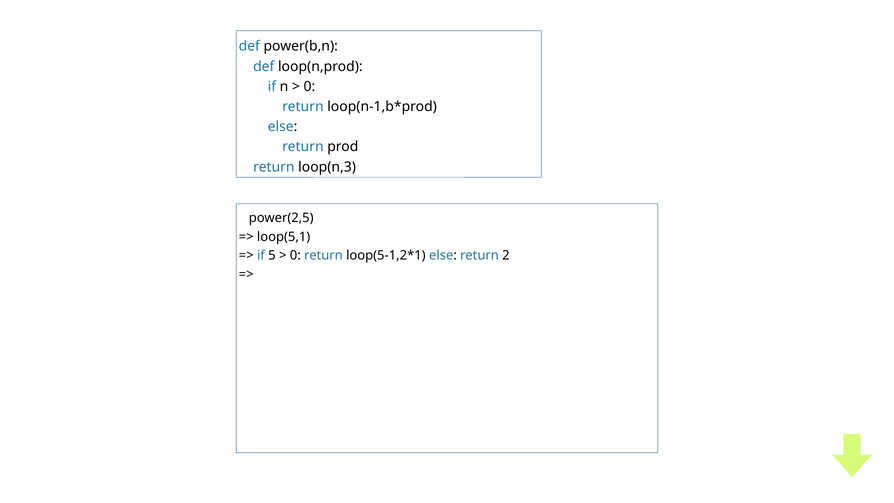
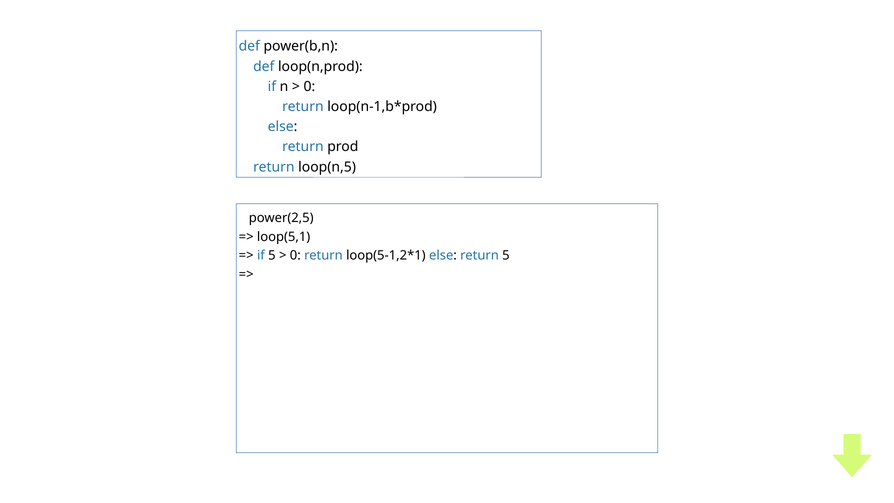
loop(n,3: loop(n,3 -> loop(n,5
return 2: 2 -> 5
